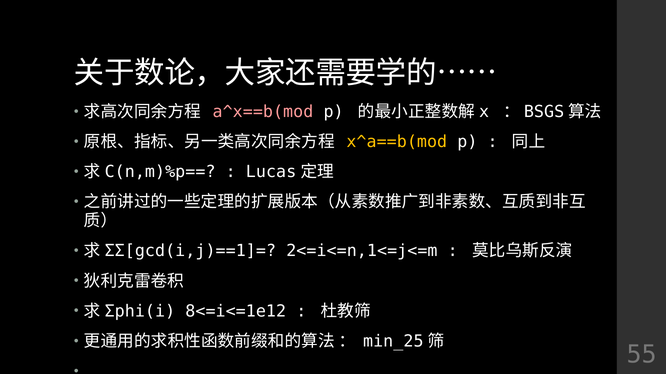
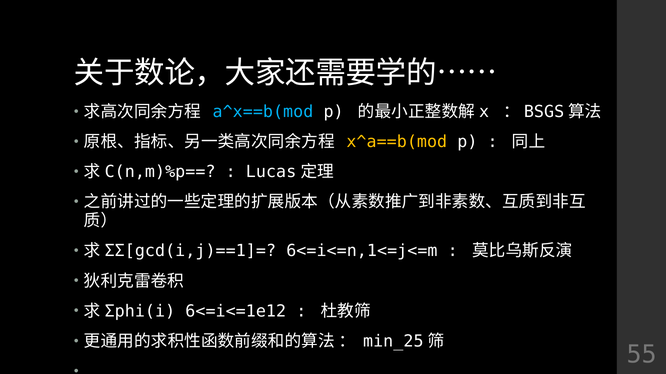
a^x==b(mod colour: pink -> light blue
2<=i<=n,1<=j<=m: 2<=i<=n,1<=j<=m -> 6<=i<=n,1<=j<=m
8<=i<=1e12: 8<=i<=1e12 -> 6<=i<=1e12
